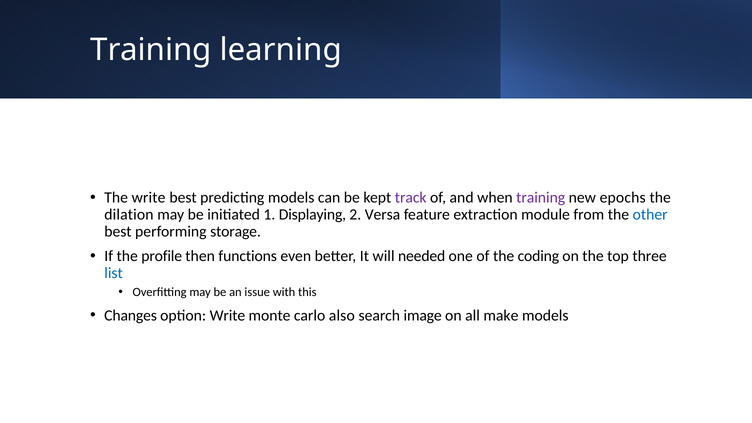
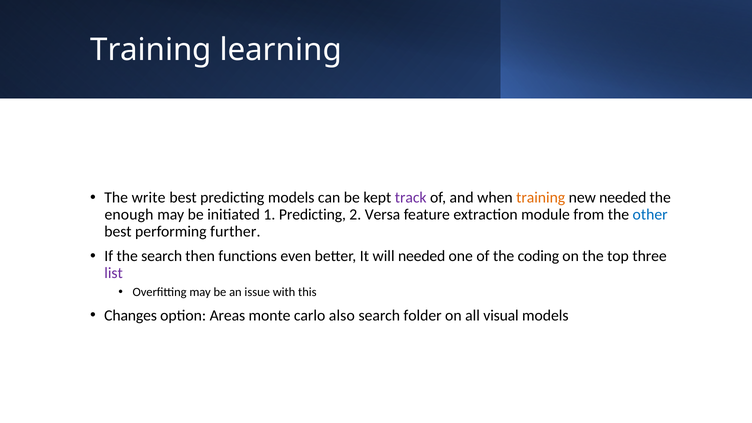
training at (541, 198) colour: purple -> orange
new epochs: epochs -> needed
dilation: dilation -> enough
1 Displaying: Displaying -> Predicting
storage: storage -> further
the profile: profile -> search
list colour: blue -> purple
option Write: Write -> Areas
image: image -> folder
make: make -> visual
